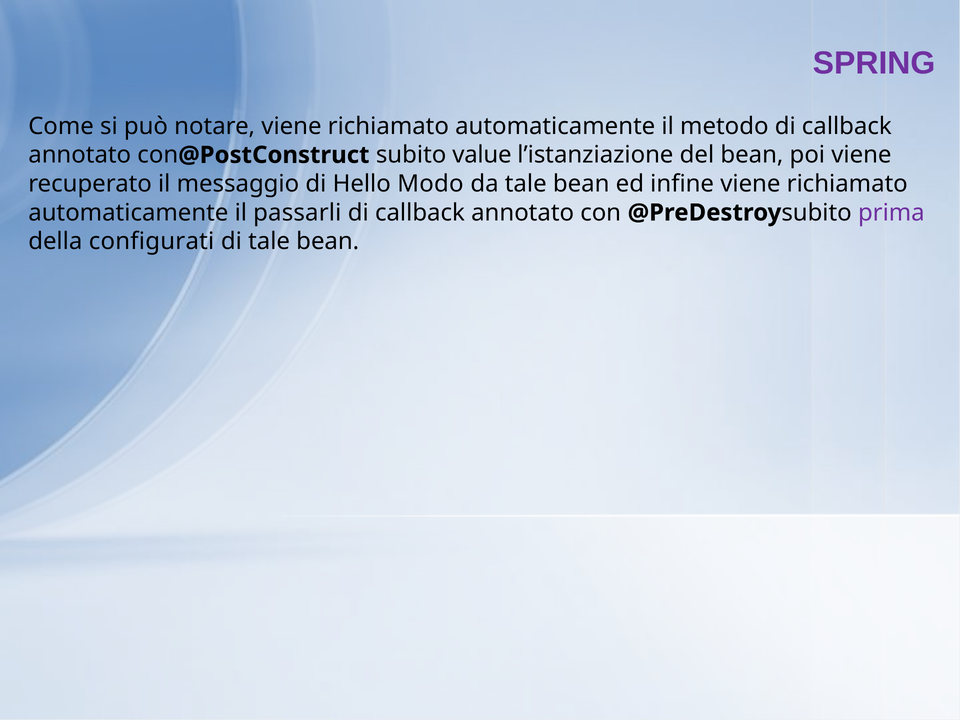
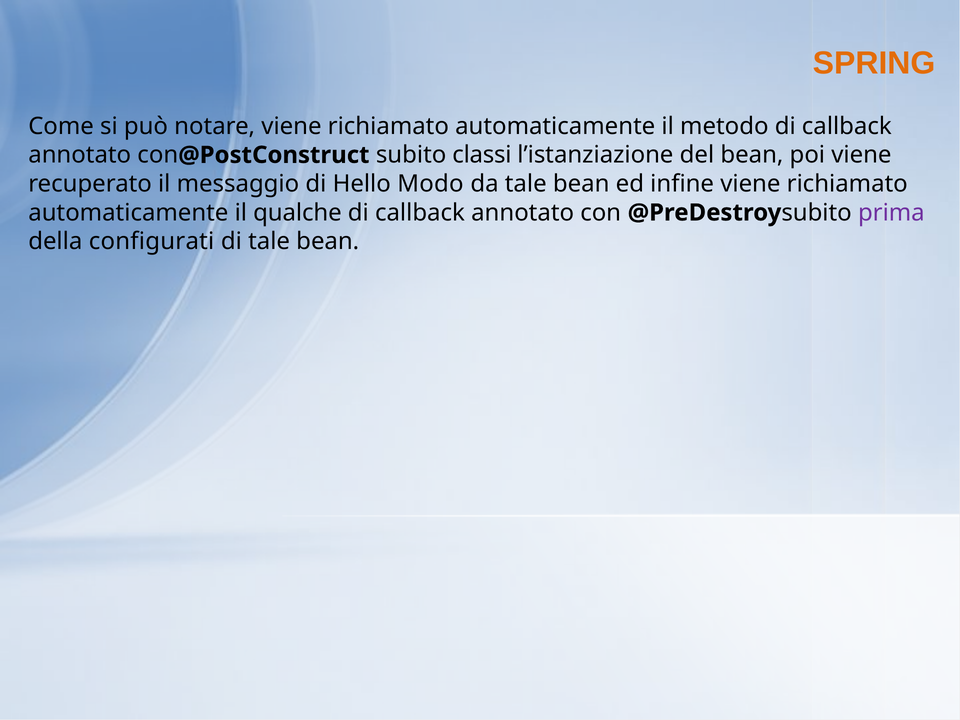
SPRING colour: purple -> orange
value: value -> classi
passarli: passarli -> qualche
